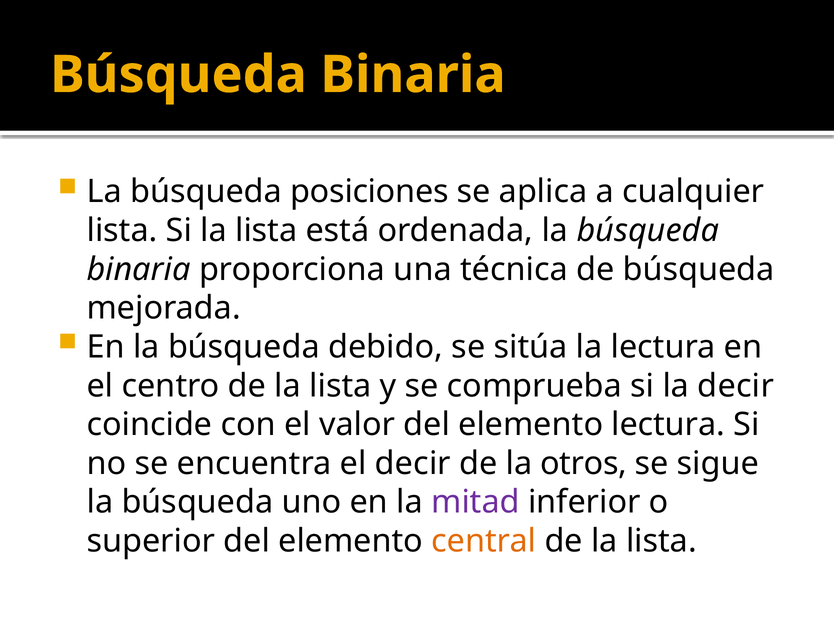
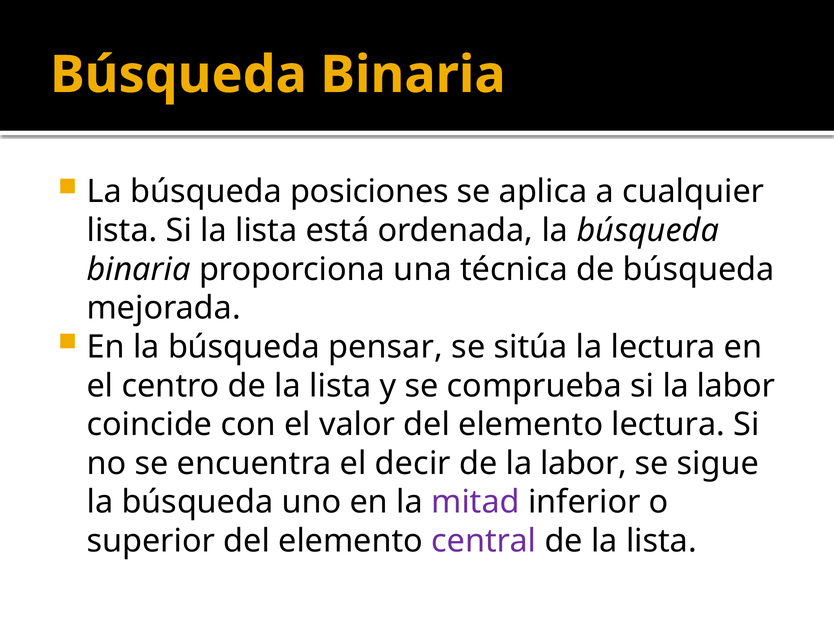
debido: debido -> pensar
si la decir: decir -> labor
de la otros: otros -> labor
central colour: orange -> purple
